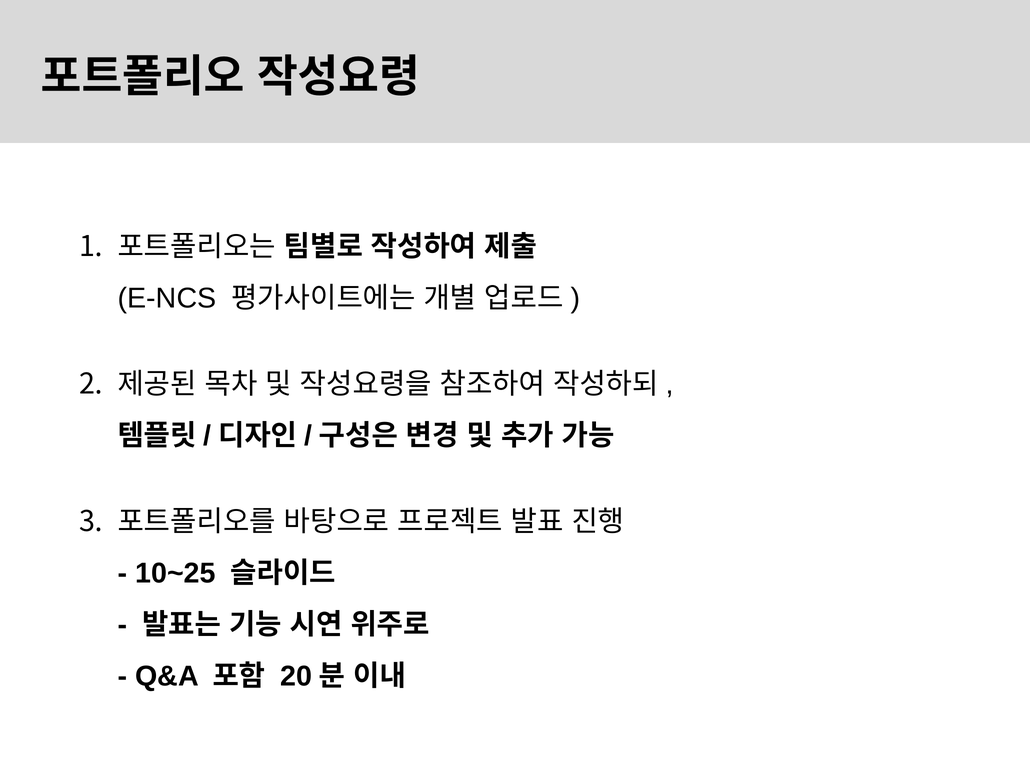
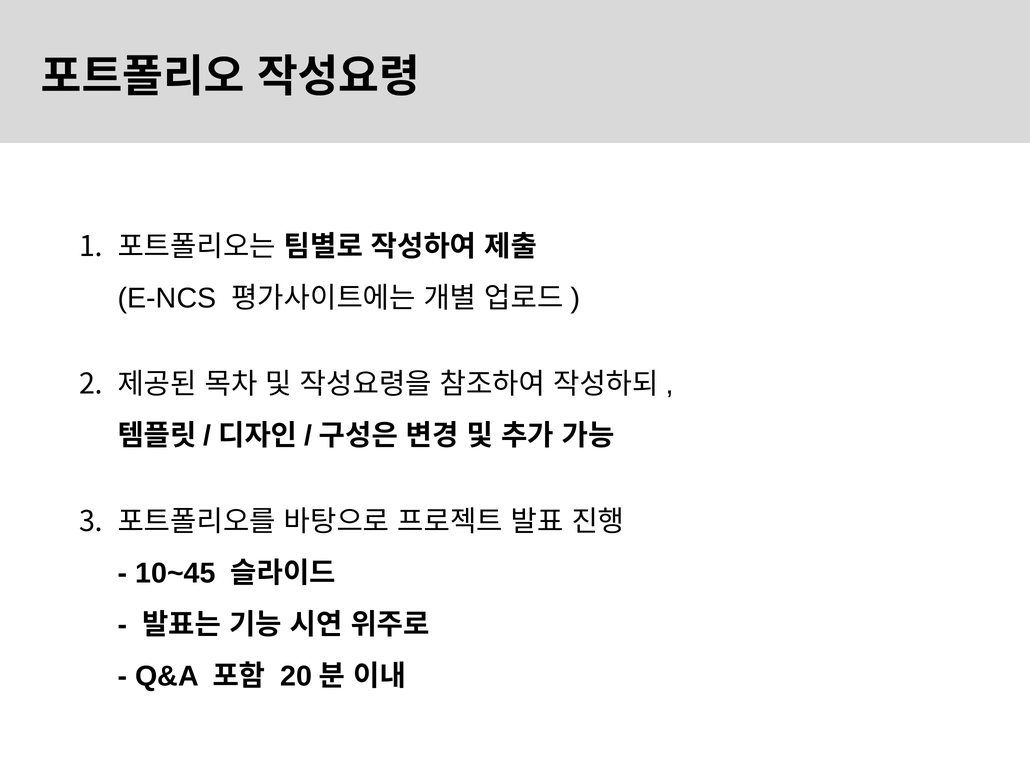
10~25: 10~25 -> 10~45
